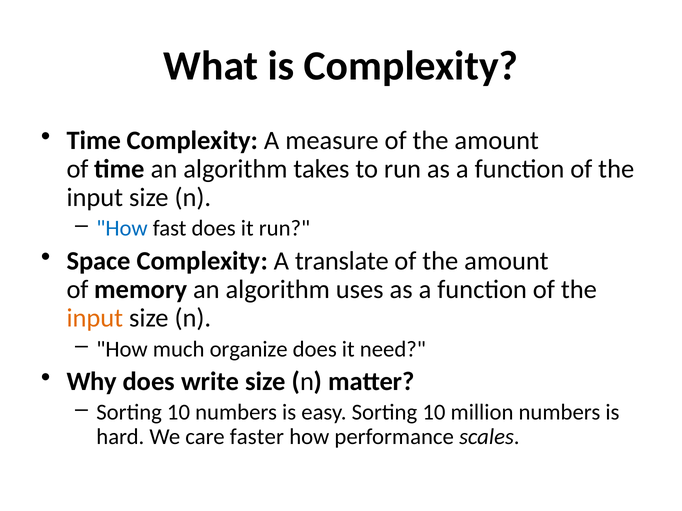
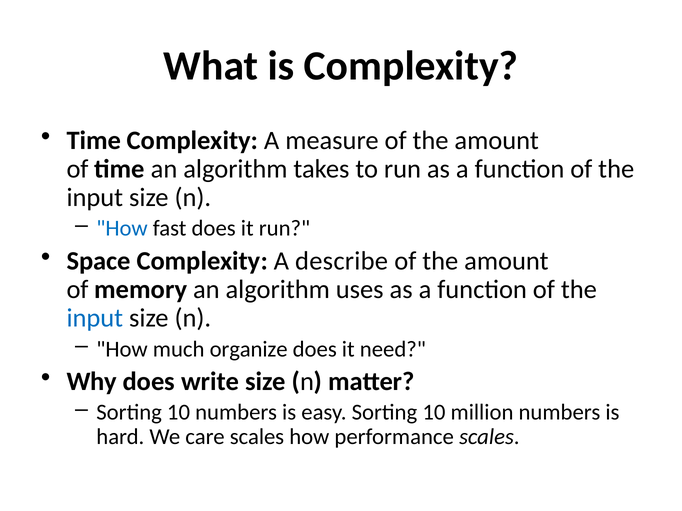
translate: translate -> describe
input at (95, 319) colour: orange -> blue
care faster: faster -> scales
